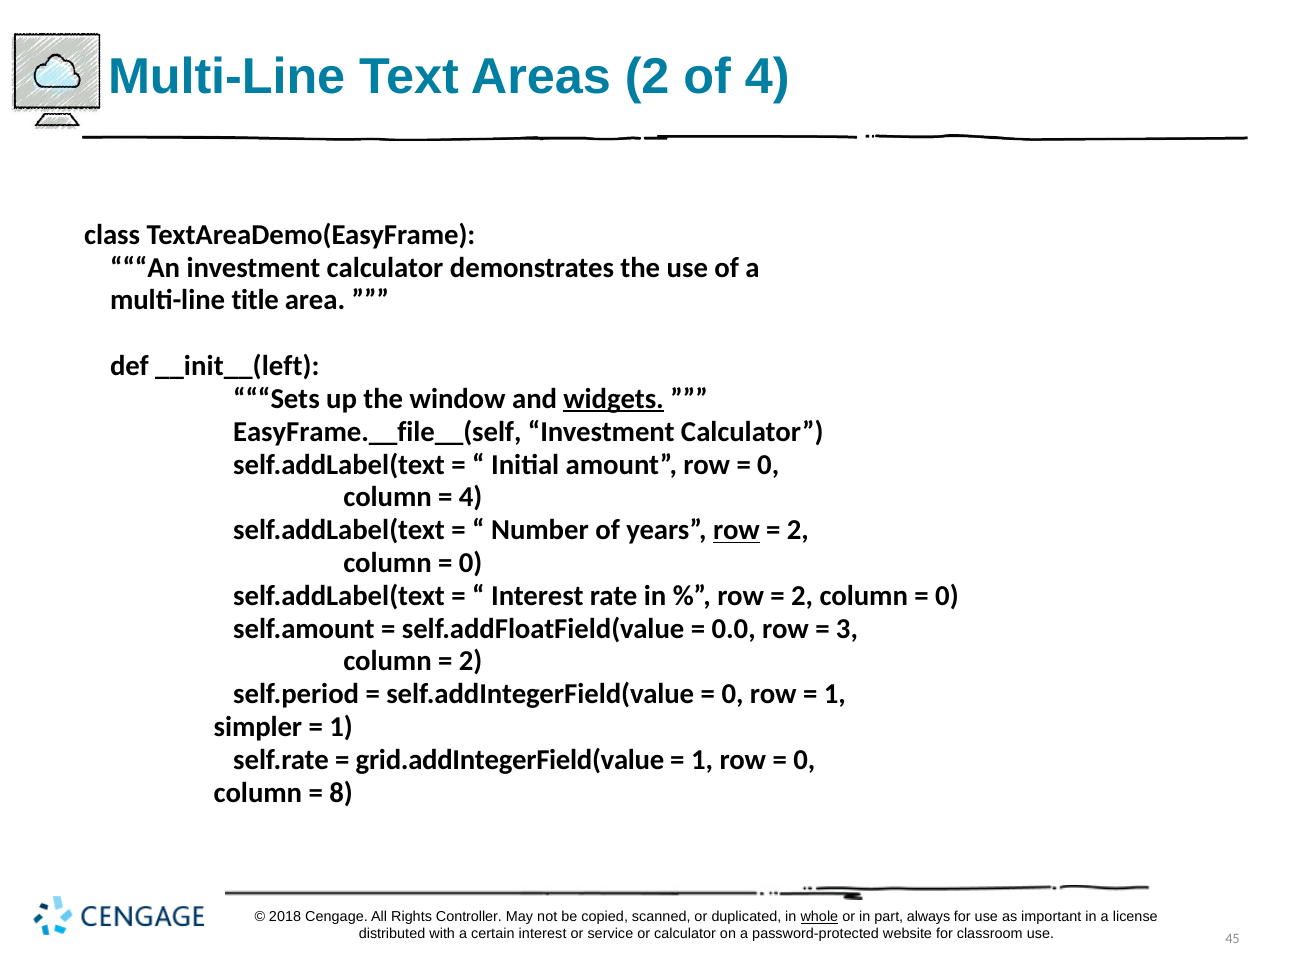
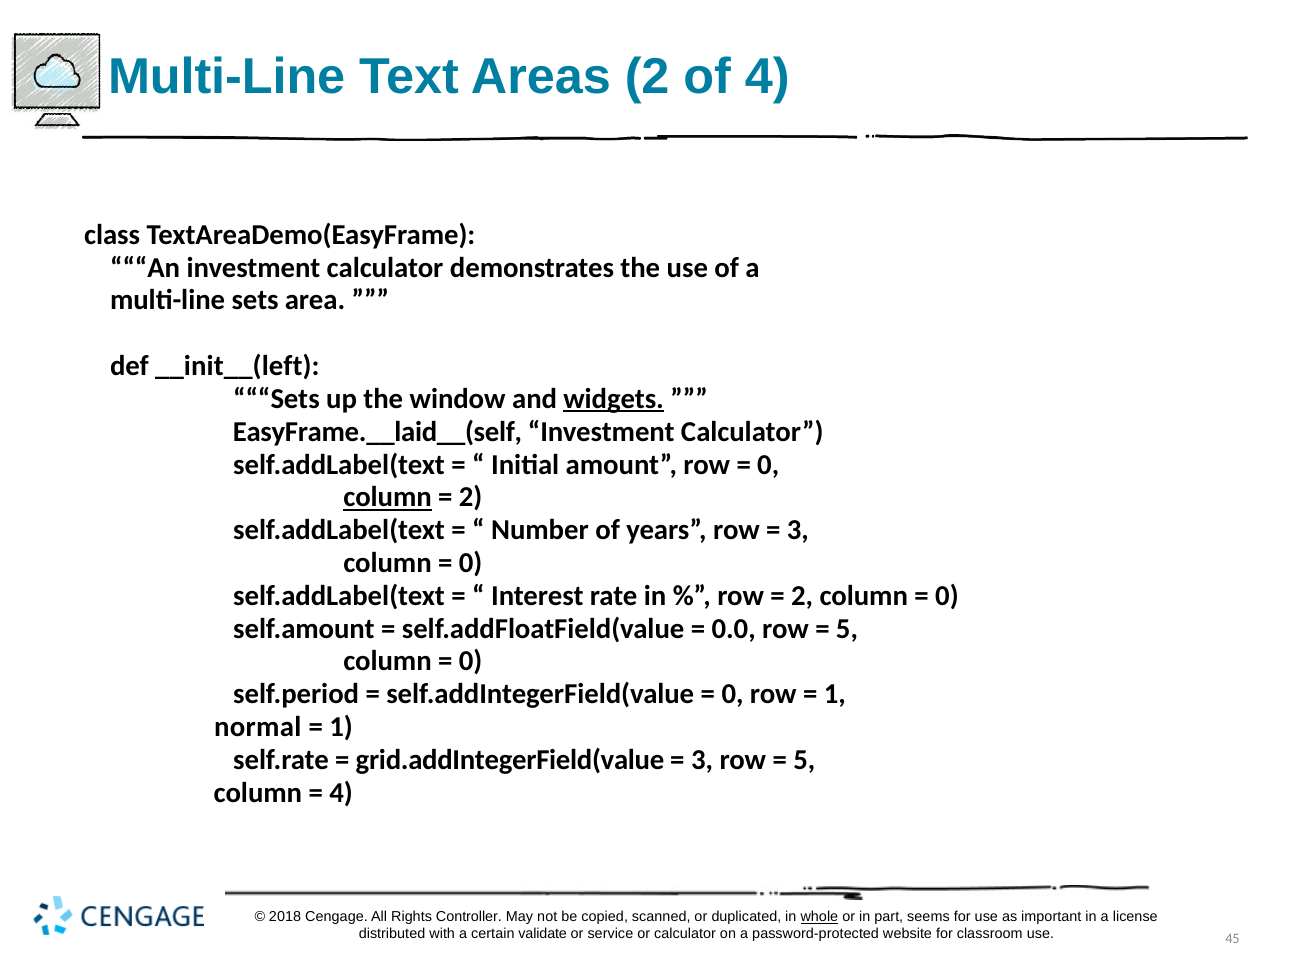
multi-line title: title -> sets
EasyFrame.__file__(self: EasyFrame.__file__(self -> EasyFrame.__laid__(self
column at (388, 497) underline: none -> present
4 at (471, 497): 4 -> 2
row at (736, 530) underline: present -> none
2 at (798, 530): 2 -> 3
3 at (847, 629): 3 -> 5
2 at (471, 661): 2 -> 0
simpler: simpler -> normal
1 at (702, 760): 1 -> 3
0 at (804, 760): 0 -> 5
8 at (341, 793): 8 -> 4
always: always -> seems
certain interest: interest -> validate
